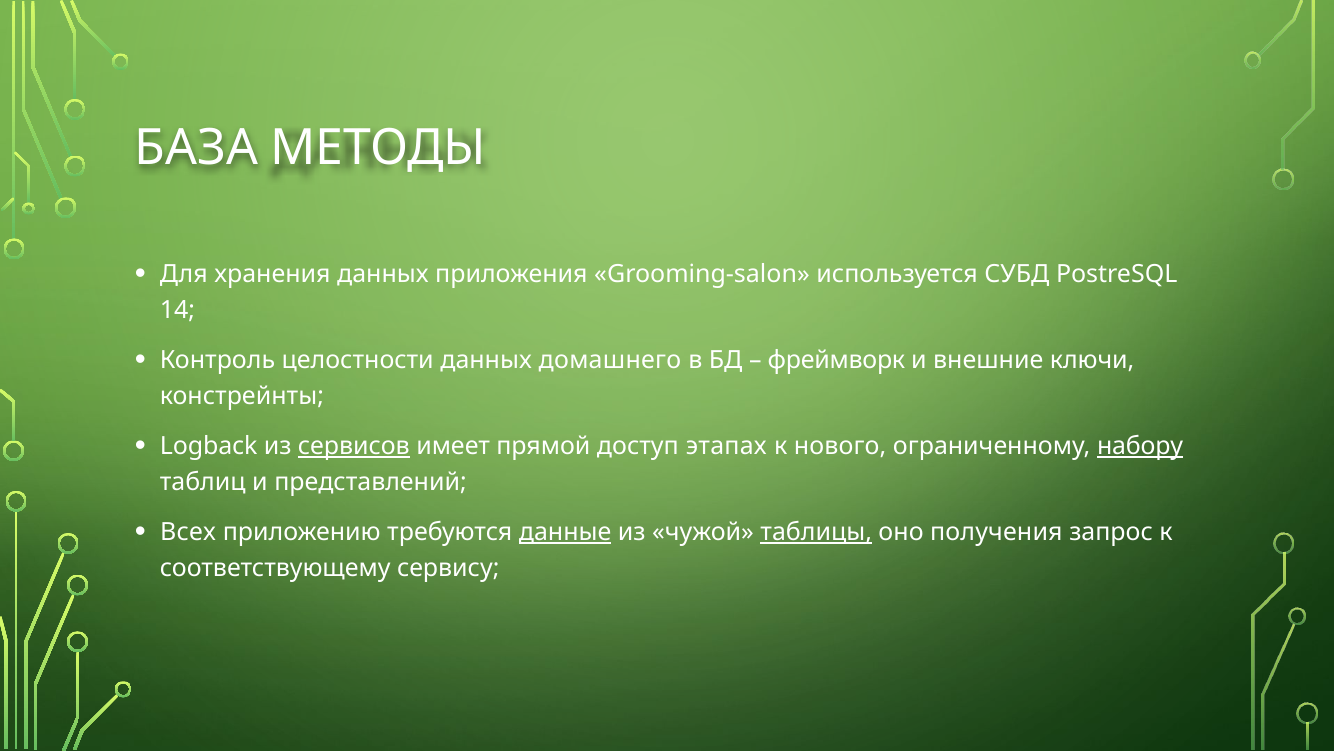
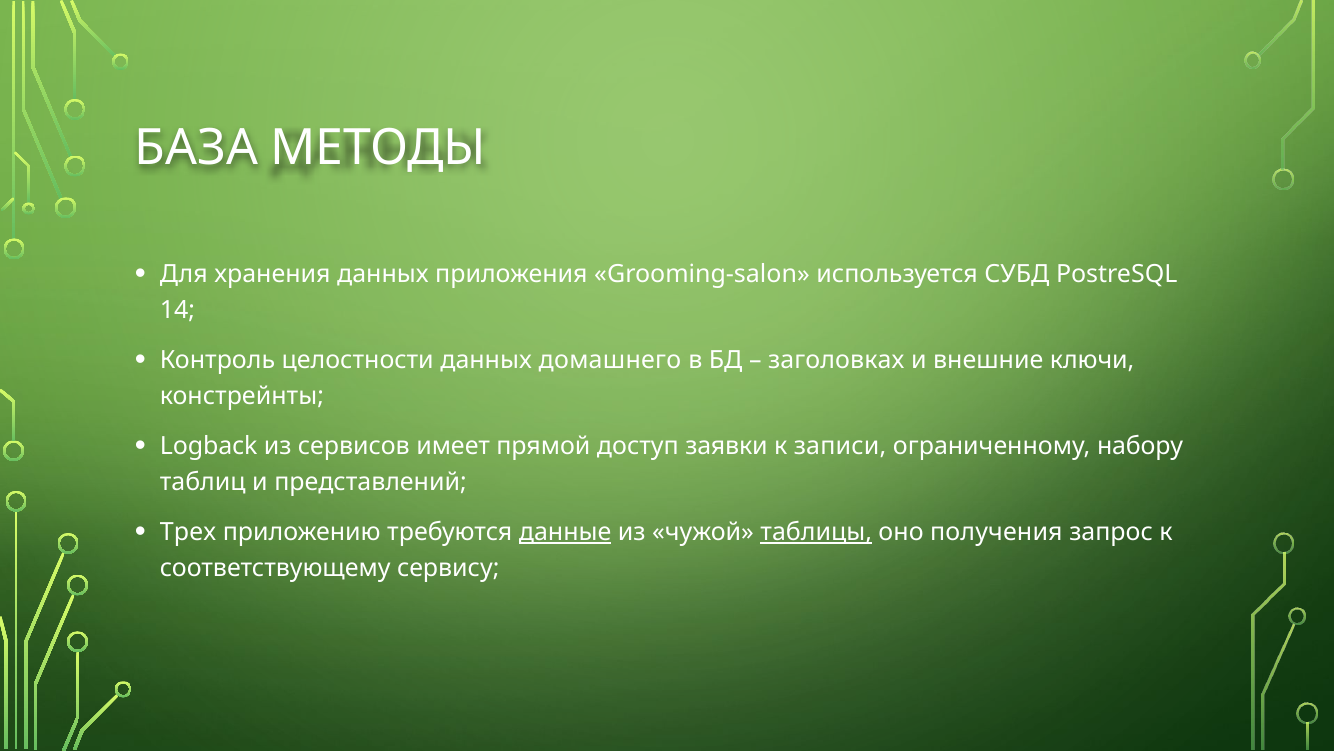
фреймворк: фреймворк -> заголовках
сервисов underline: present -> none
этапах: этапах -> заявки
нового: нового -> записи
набору underline: present -> none
Всех: Всех -> Трех
